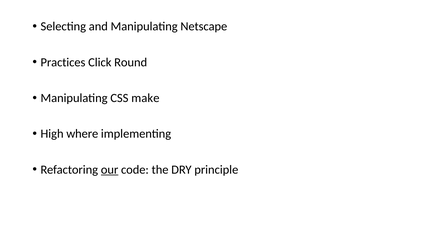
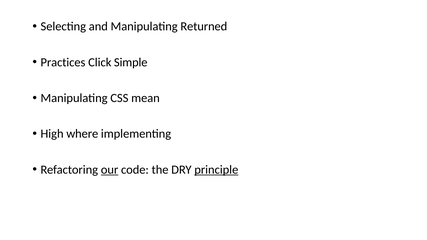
Netscape: Netscape -> Returned
Round: Round -> Simple
make: make -> mean
principle underline: none -> present
